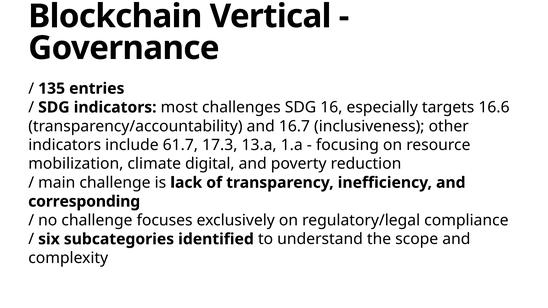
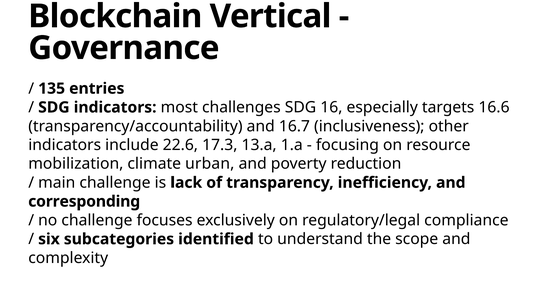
61.7: 61.7 -> 22.6
digital: digital -> urban
